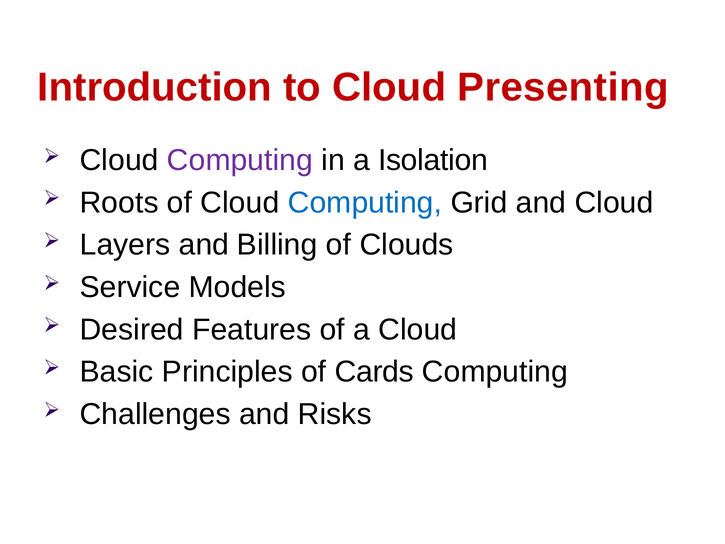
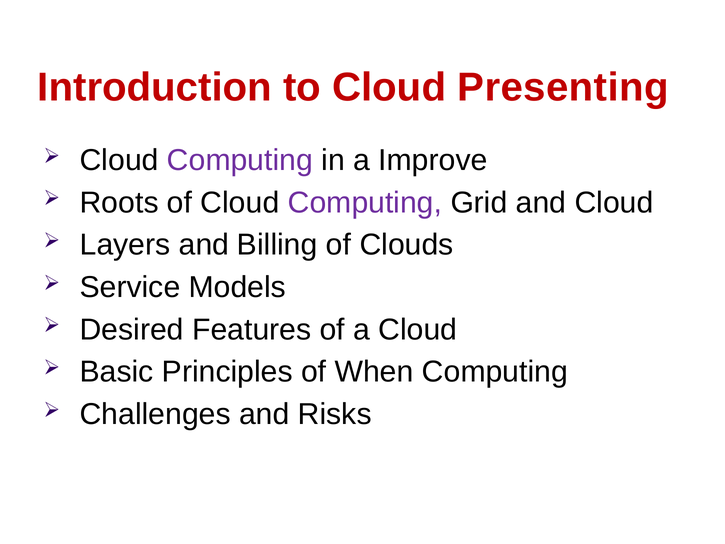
Isolation: Isolation -> Improve
Computing at (365, 202) colour: blue -> purple
Cards: Cards -> When
